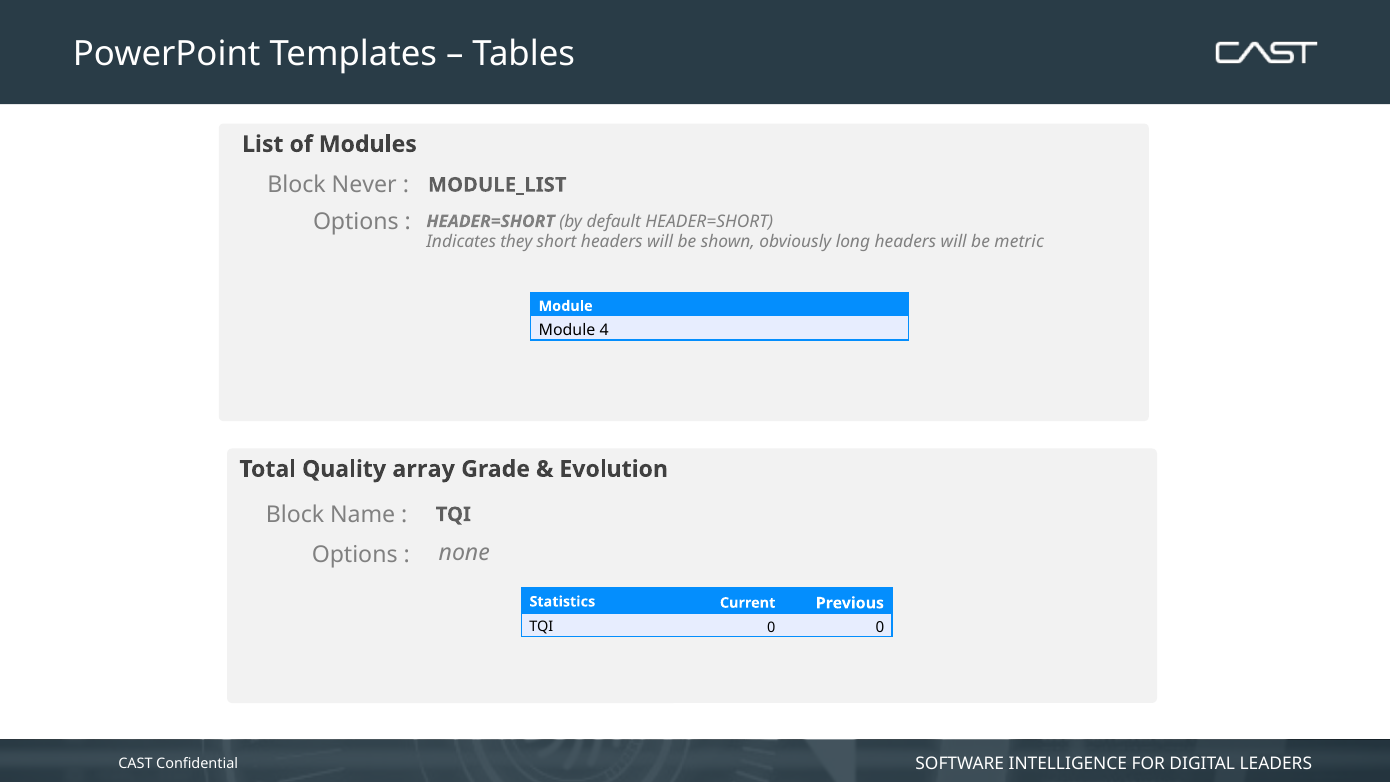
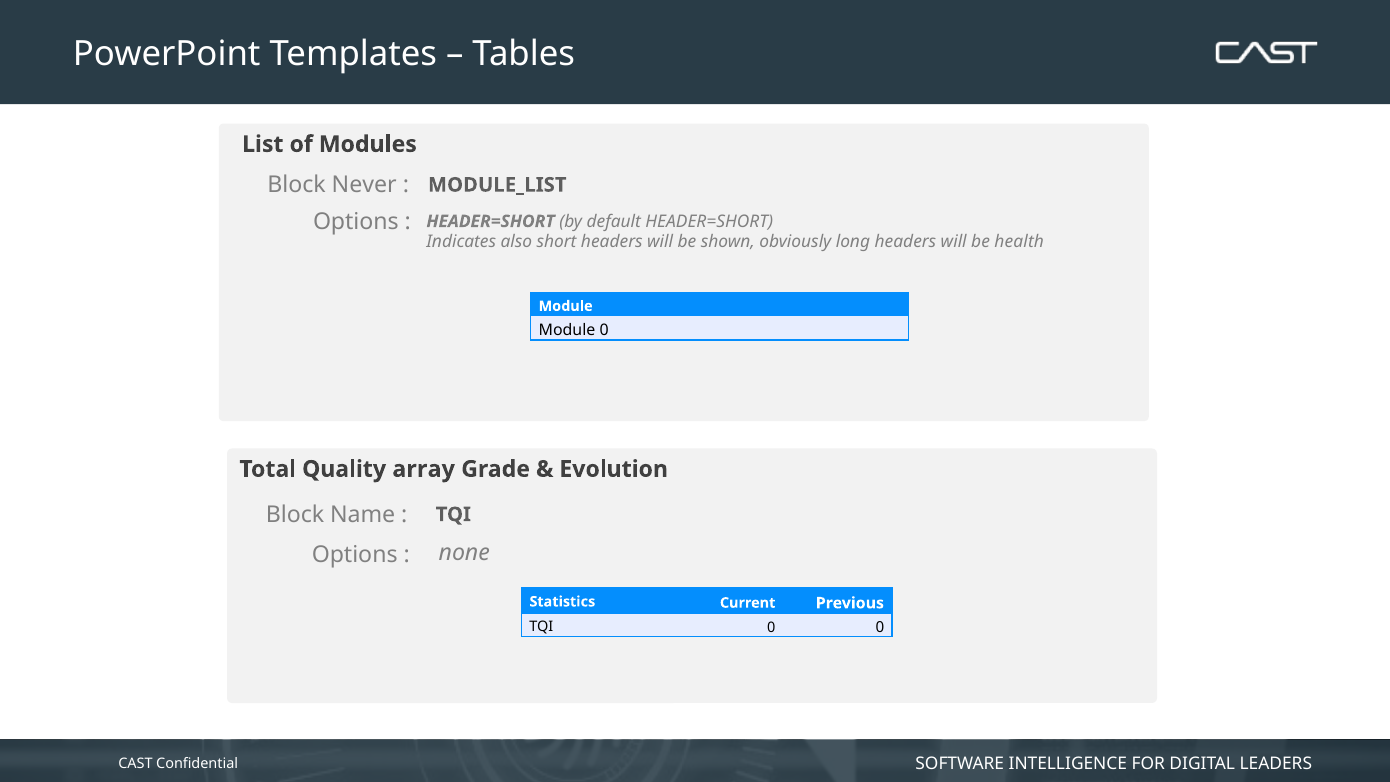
they: they -> also
metric: metric -> health
Module 4: 4 -> 0
